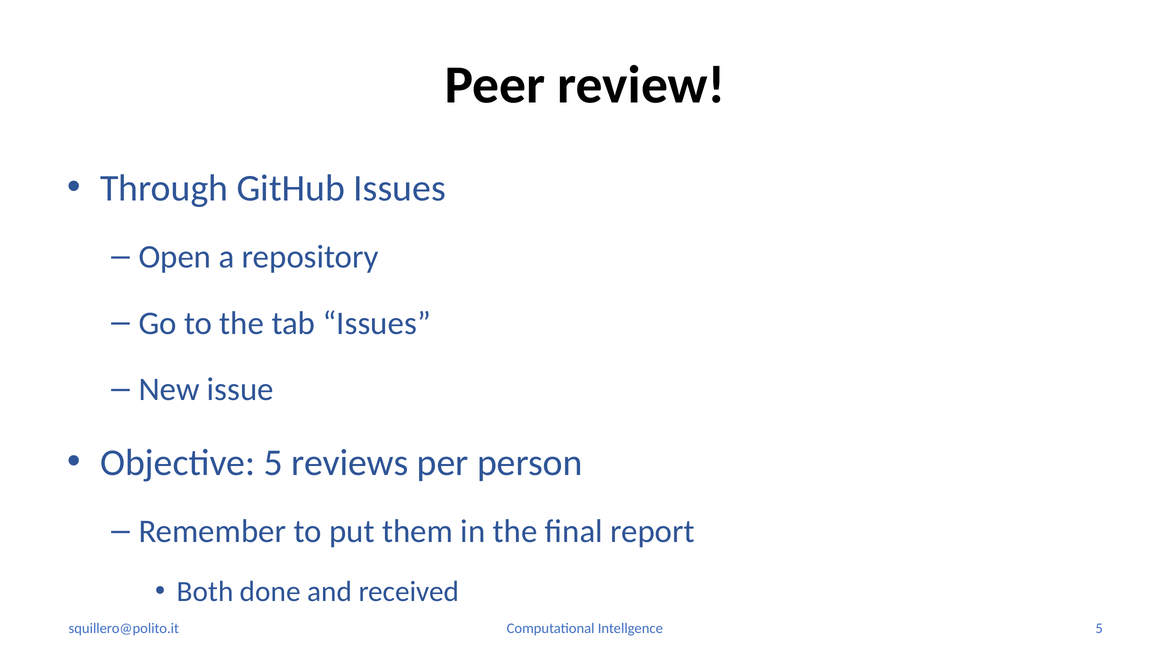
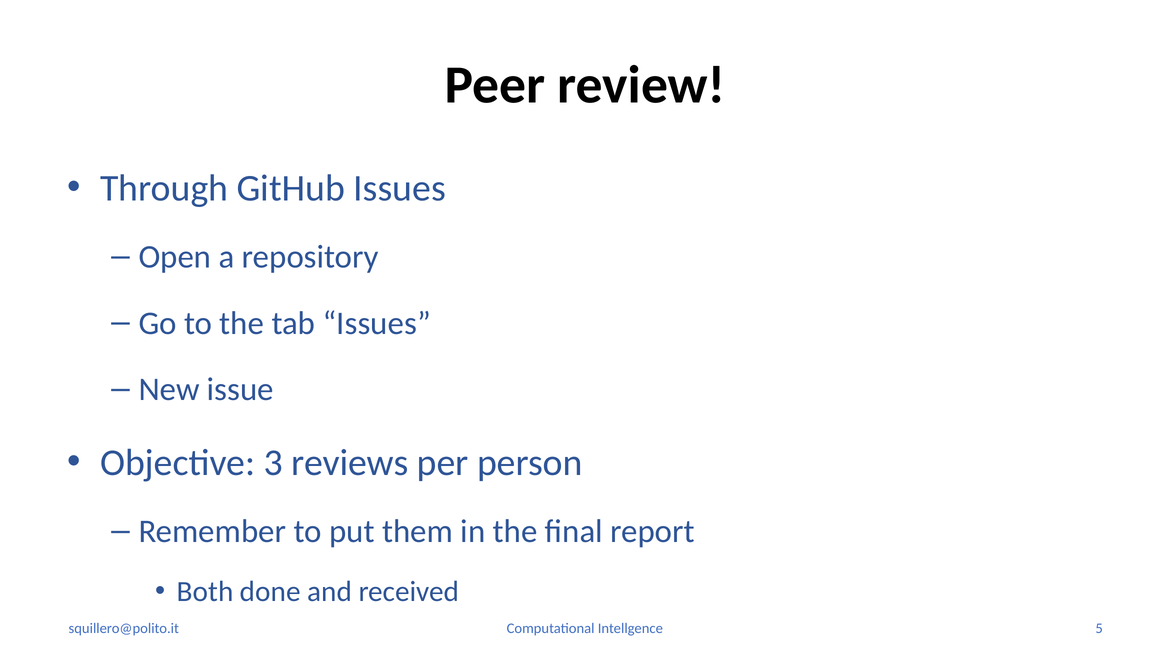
Objective 5: 5 -> 3
